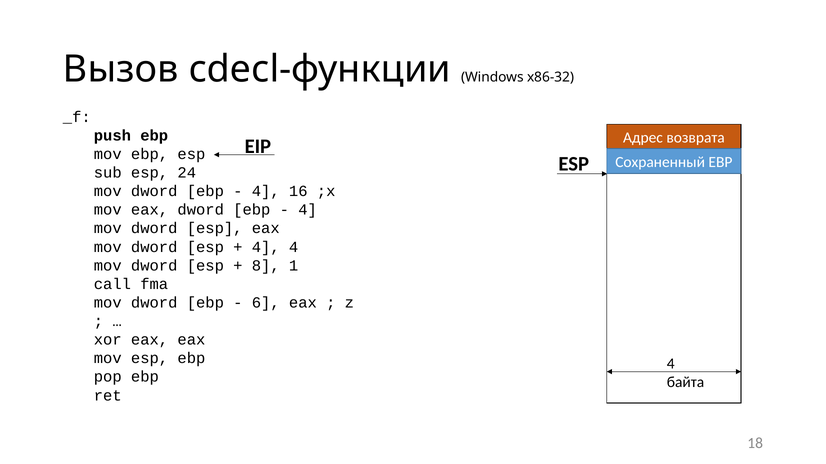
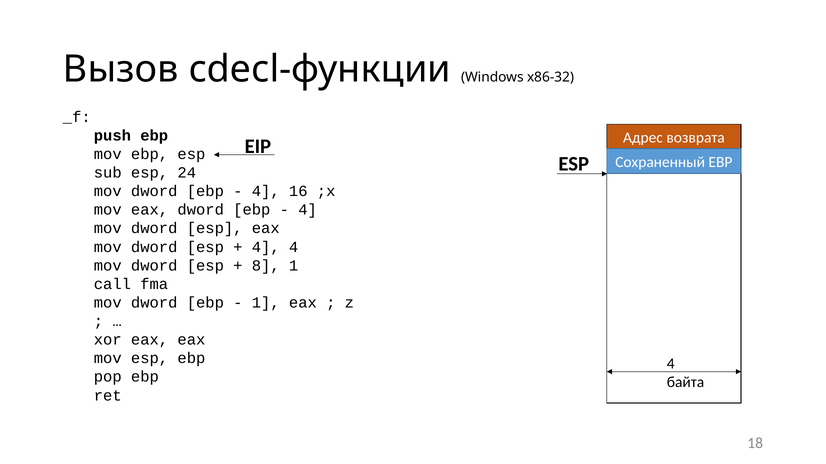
6 at (266, 303): 6 -> 1
